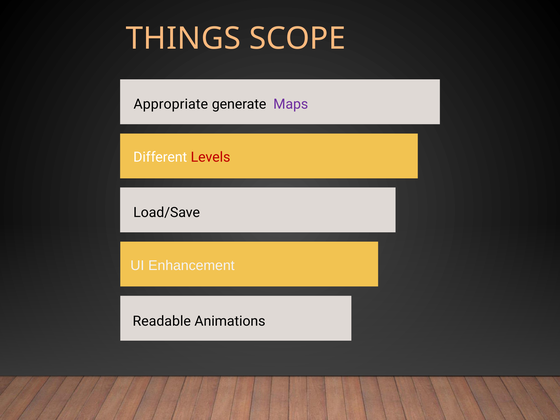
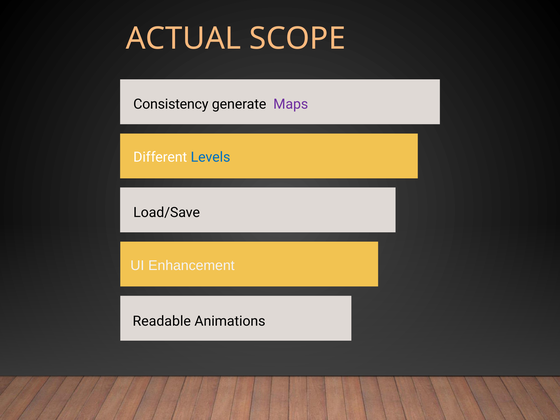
THINGS: THINGS -> ACTUAL
Appropriate: Appropriate -> Consistency
Levels colour: red -> blue
